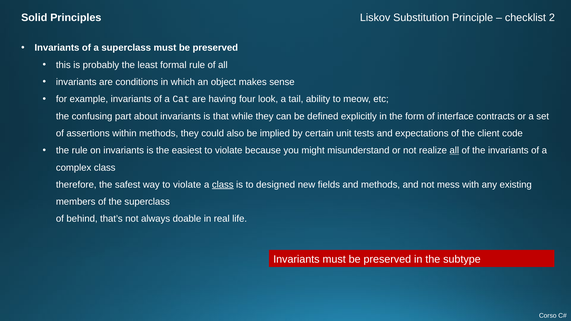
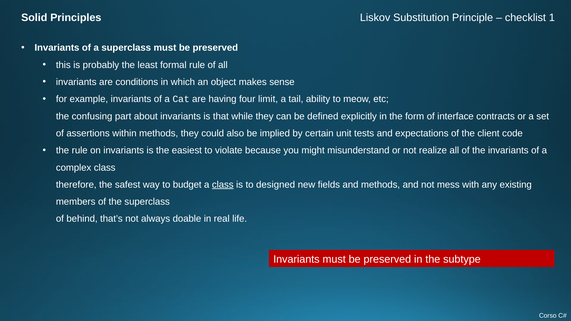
2: 2 -> 1
look: look -> limit
all at (454, 151) underline: present -> none
way to violate: violate -> budget
